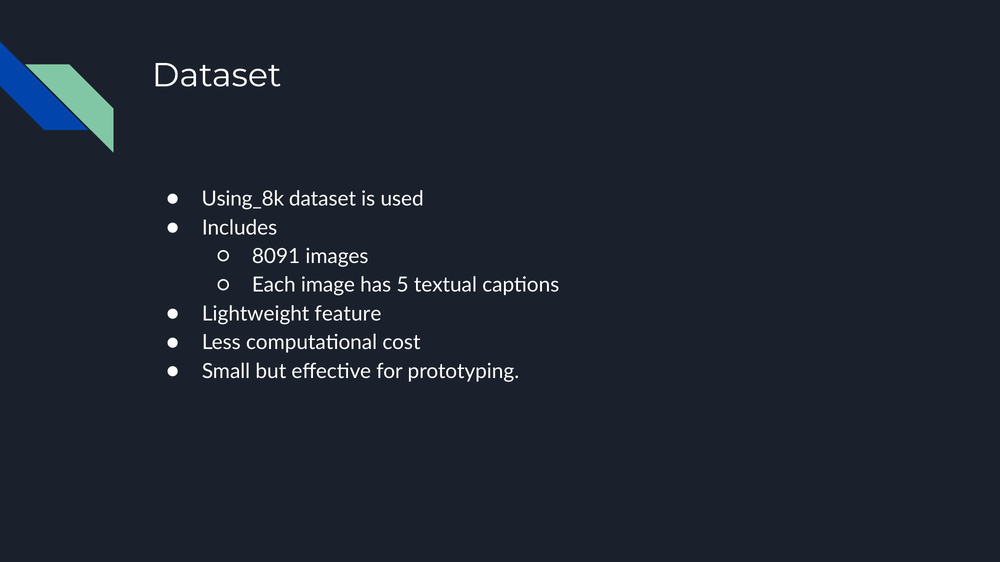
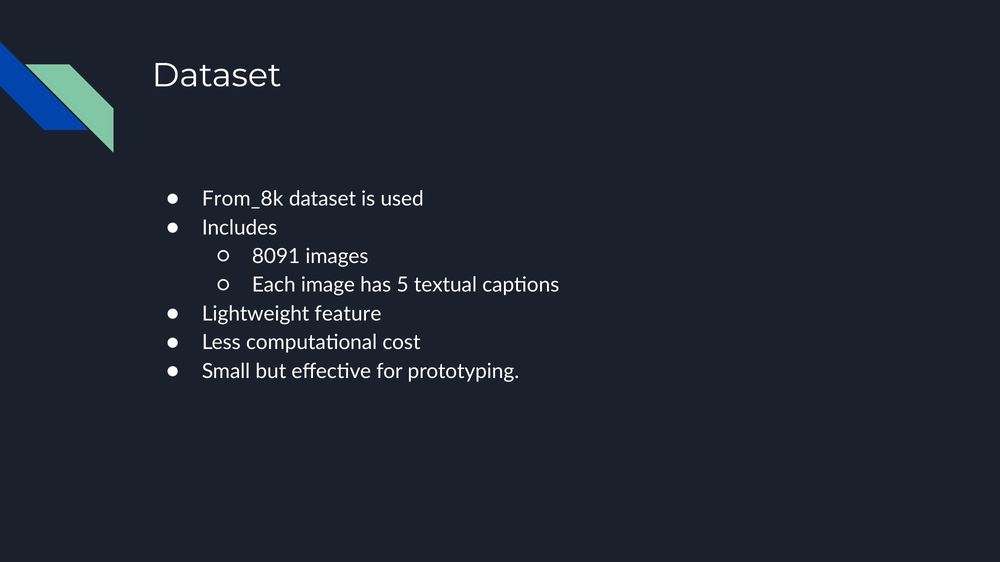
Using_8k: Using_8k -> From_8k
